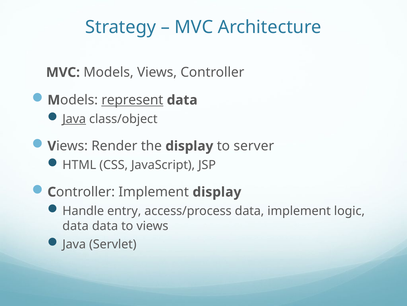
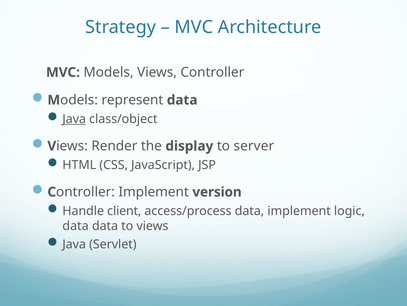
represent underline: present -> none
Implement display: display -> version
entry: entry -> client
